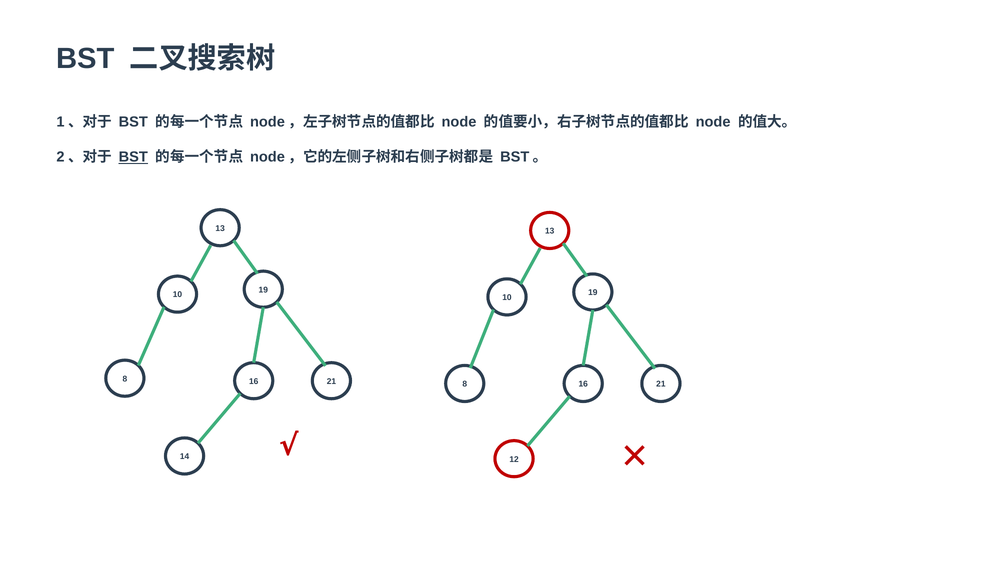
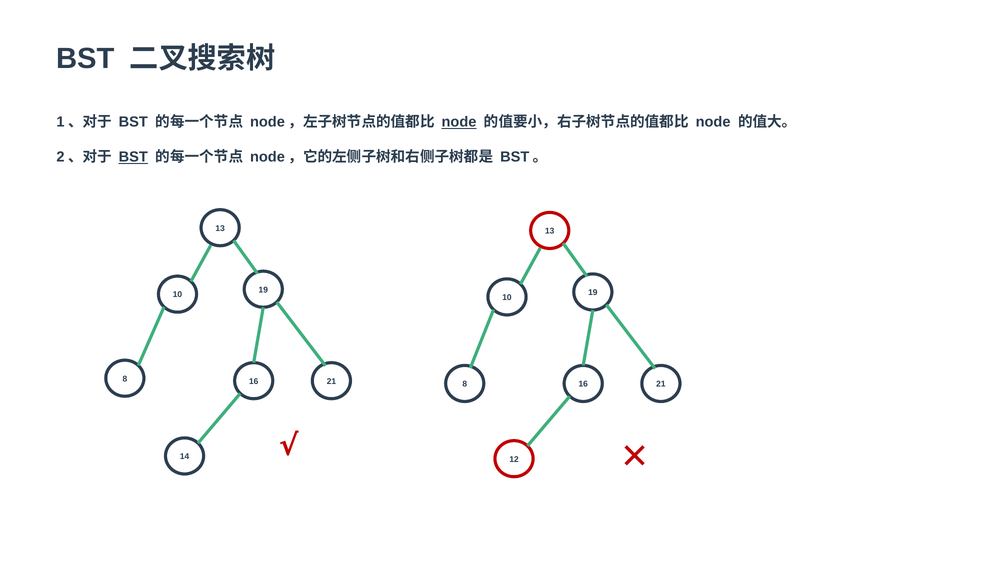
node at (459, 122) underline: none -> present
